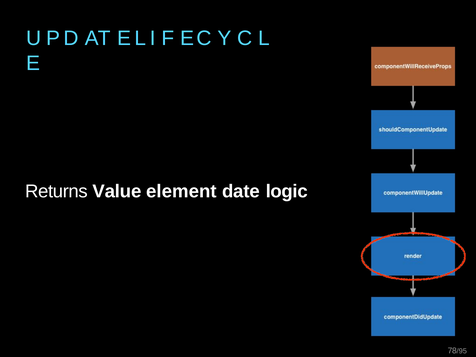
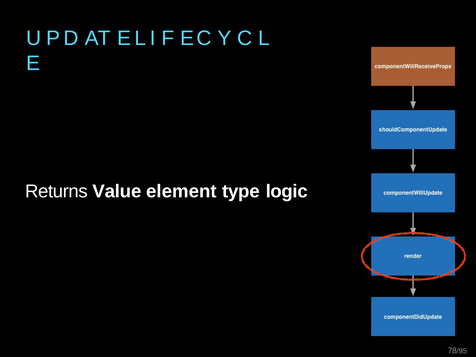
date: date -> type
